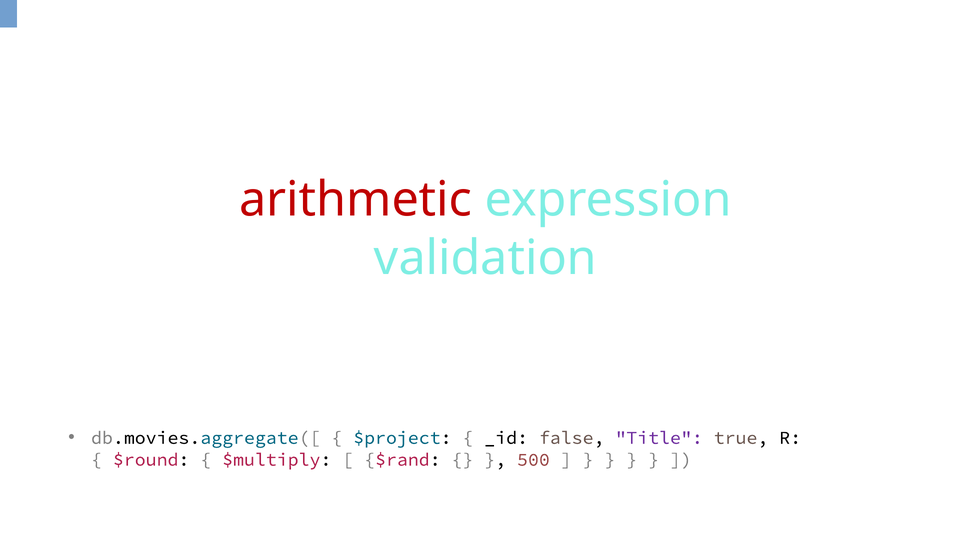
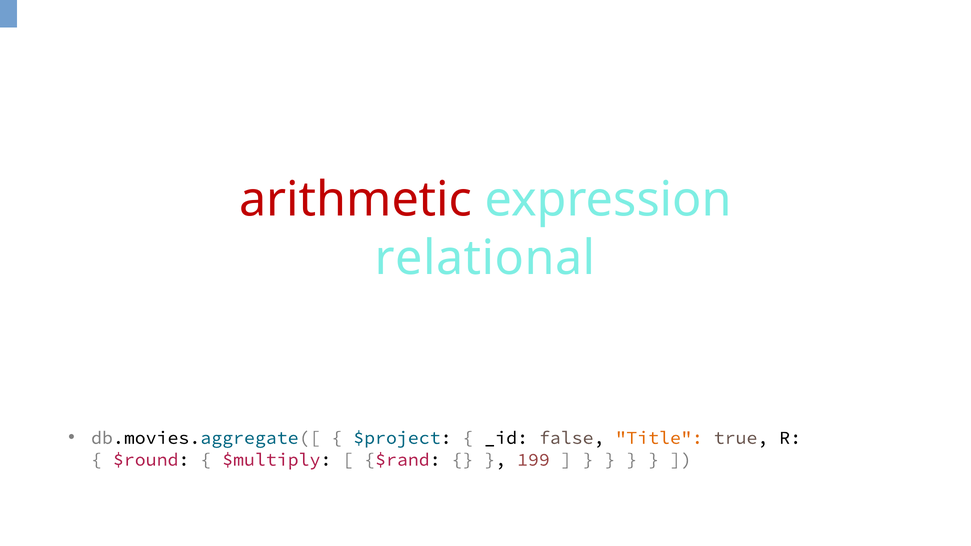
validation: validation -> relational
Title colour: purple -> orange
500: 500 -> 199
